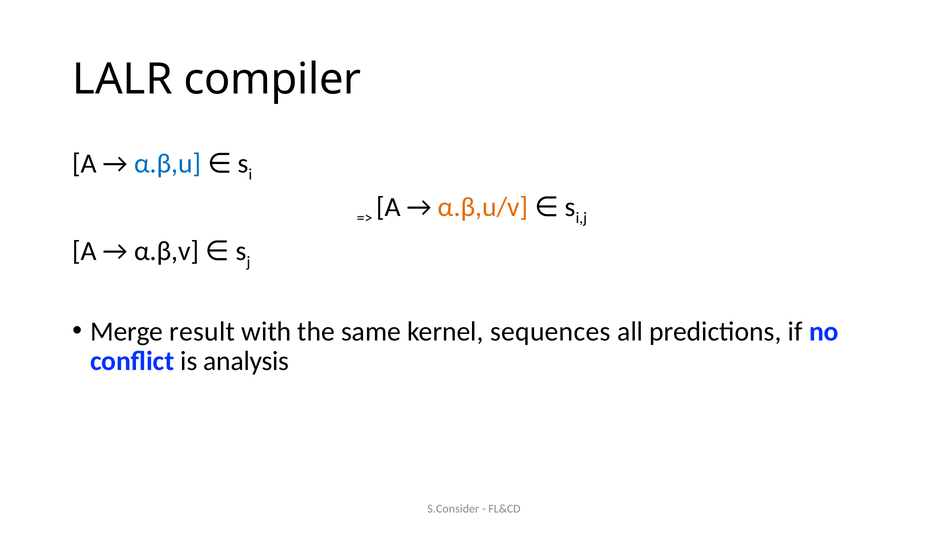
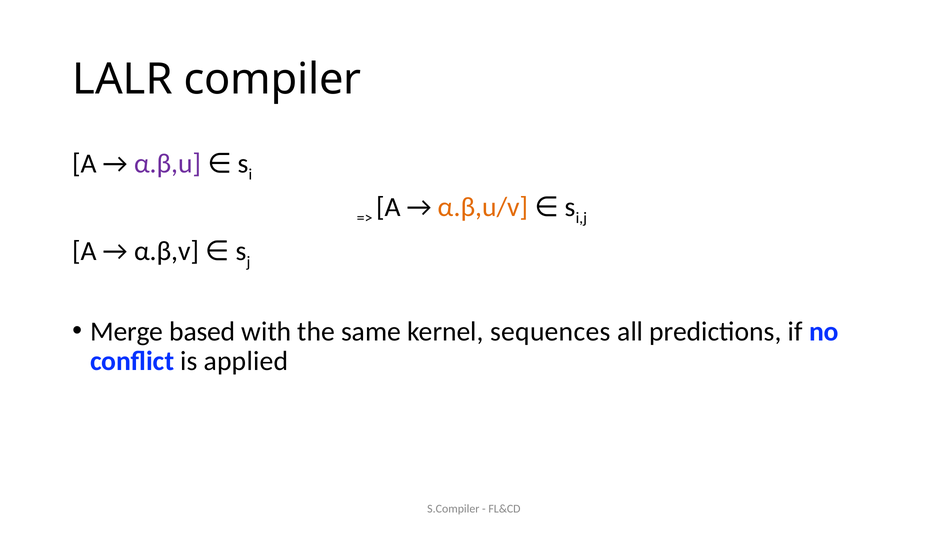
α.β,u colour: blue -> purple
result: result -> based
analysis: analysis -> applied
S.Consider: S.Consider -> S.Compiler
